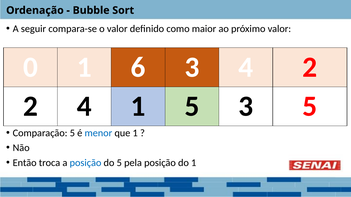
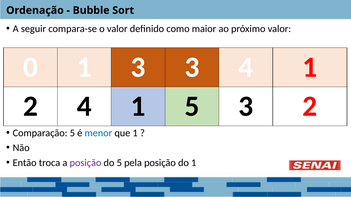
1 6: 6 -> 3
3 4 2: 2 -> 1
3 5: 5 -> 2
posição at (86, 163) colour: blue -> purple
